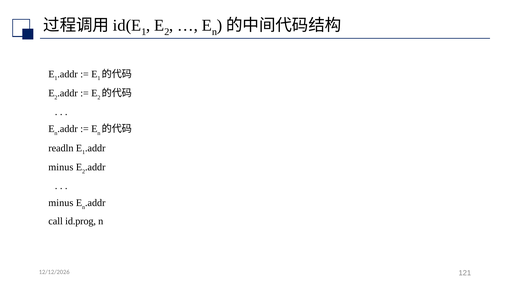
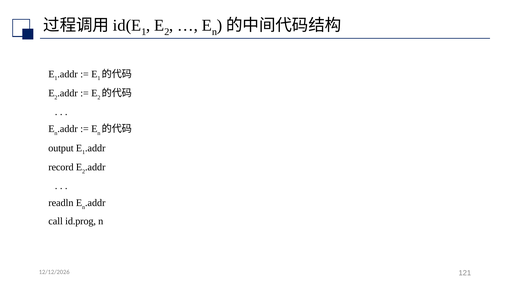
readln: readln -> output
minus at (61, 167): minus -> record
minus at (61, 203): minus -> readln
